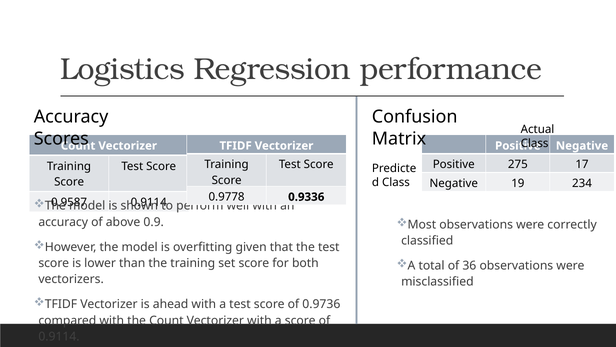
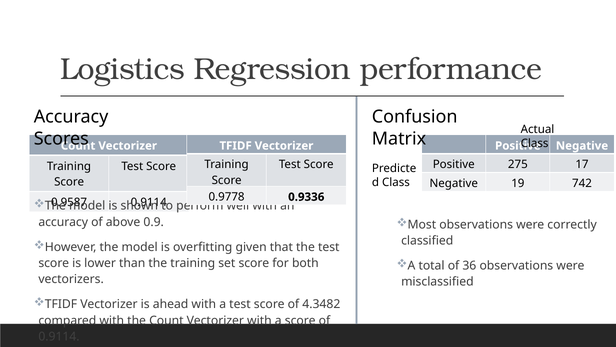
234: 234 -> 742
0.9736: 0.9736 -> 4.3482
